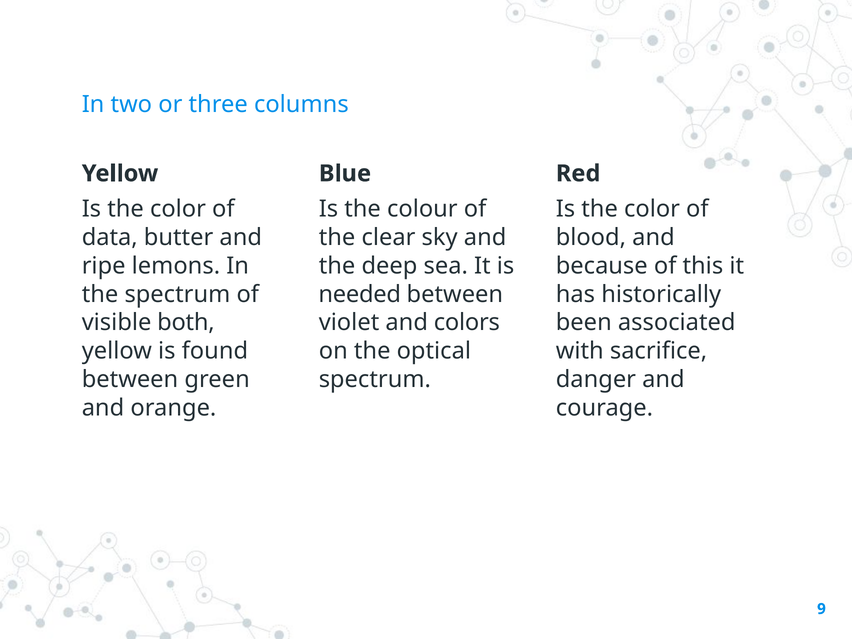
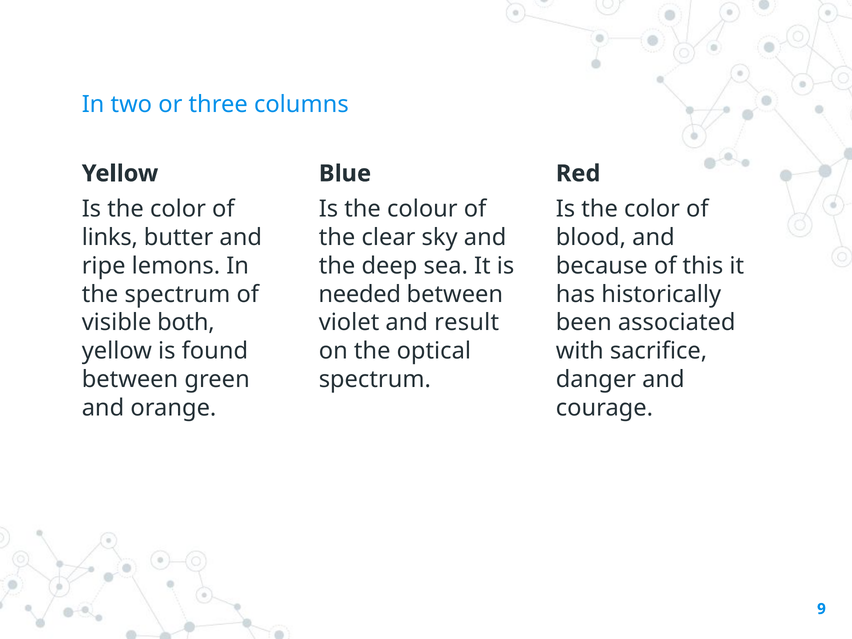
data: data -> links
colors: colors -> result
